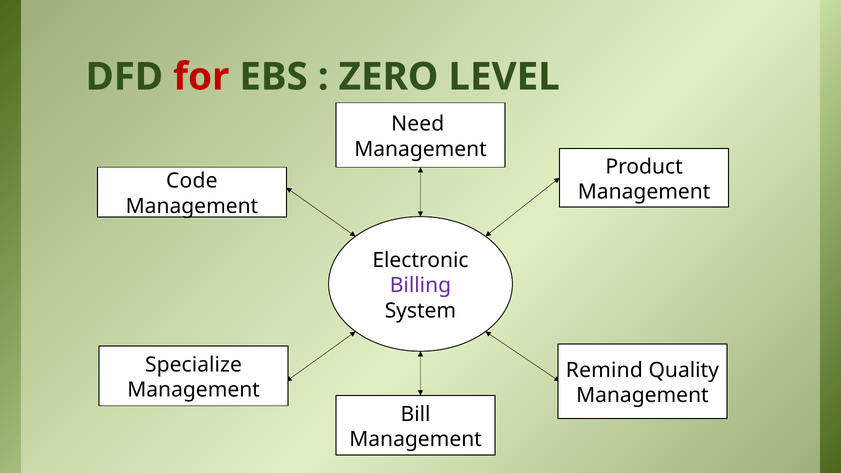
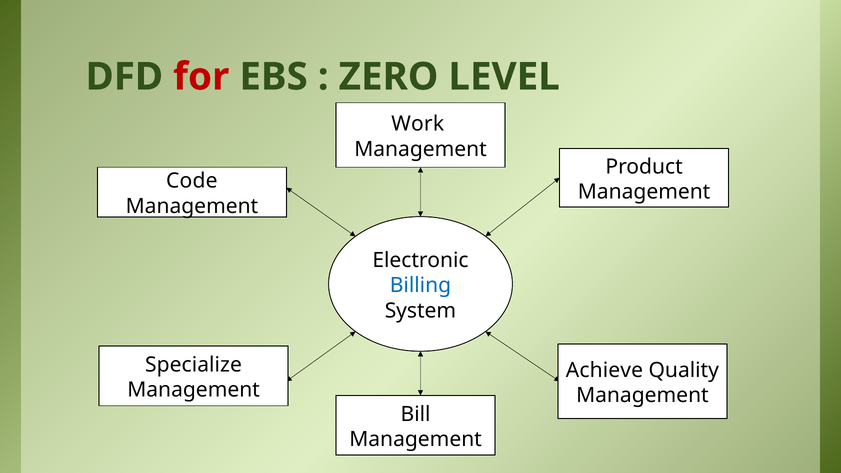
Need: Need -> Work
Billing colour: purple -> blue
Remind: Remind -> Achieve
